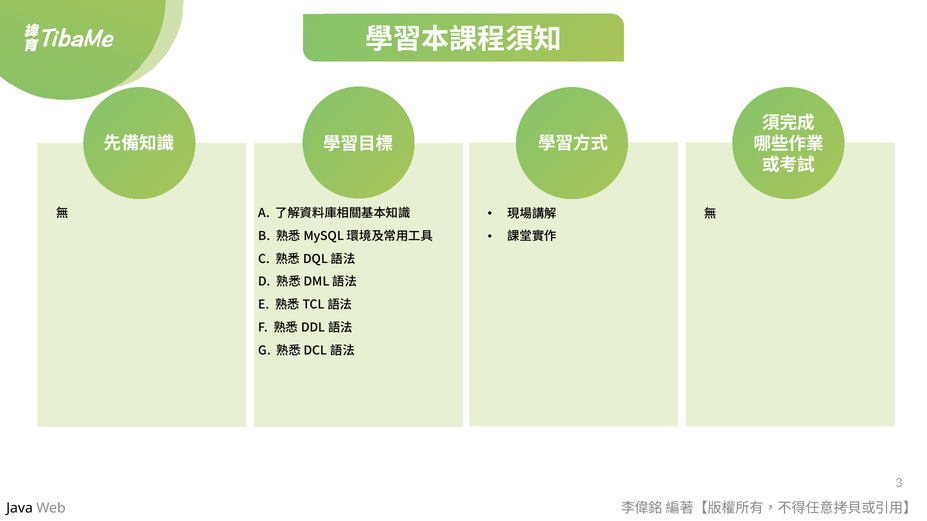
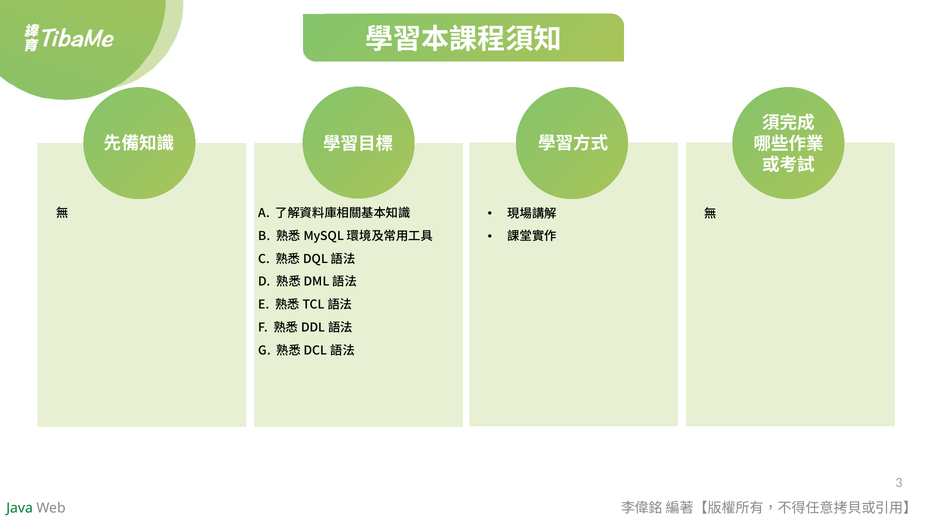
Java colour: black -> green
